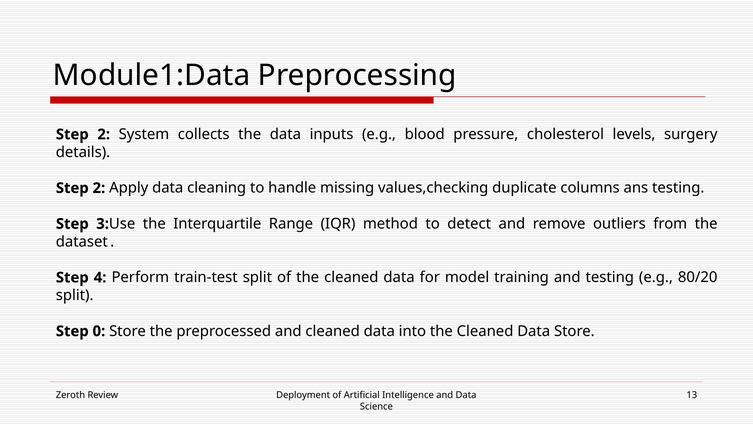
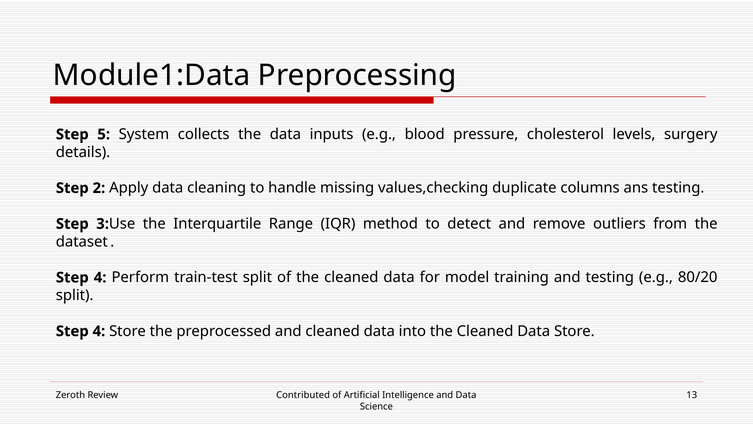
2 at (104, 134): 2 -> 5
0 at (99, 331): 0 -> 4
Deployment: Deployment -> Contributed
